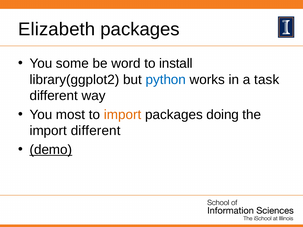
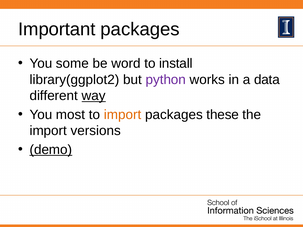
Elizabeth: Elizabeth -> Important
python colour: blue -> purple
task: task -> data
way underline: none -> present
doing: doing -> these
import different: different -> versions
